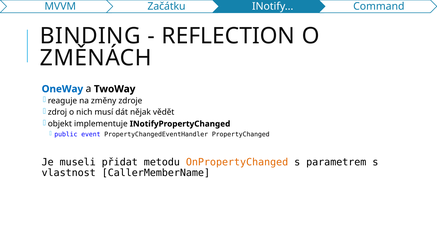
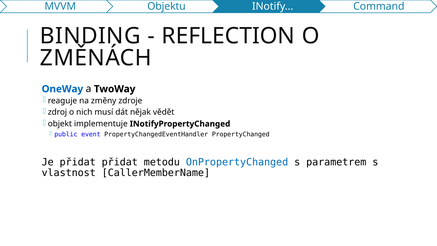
Začátku: Začátku -> Objektu
Je museli: museli -> přidat
OnPropertyChanged colour: orange -> blue
